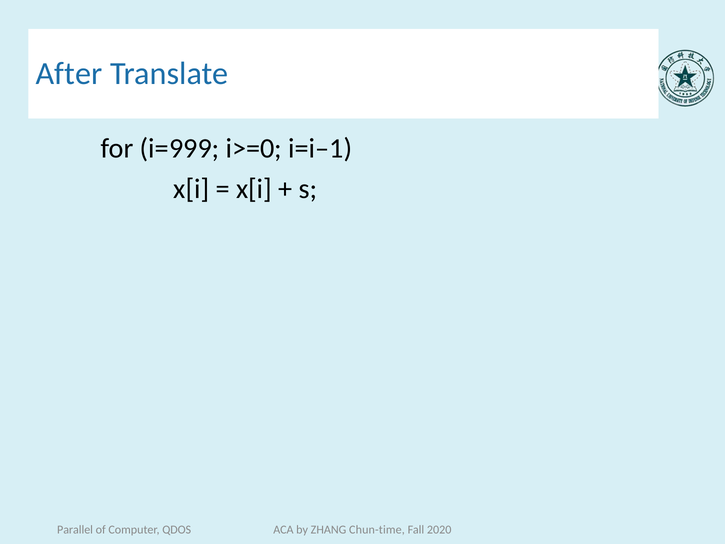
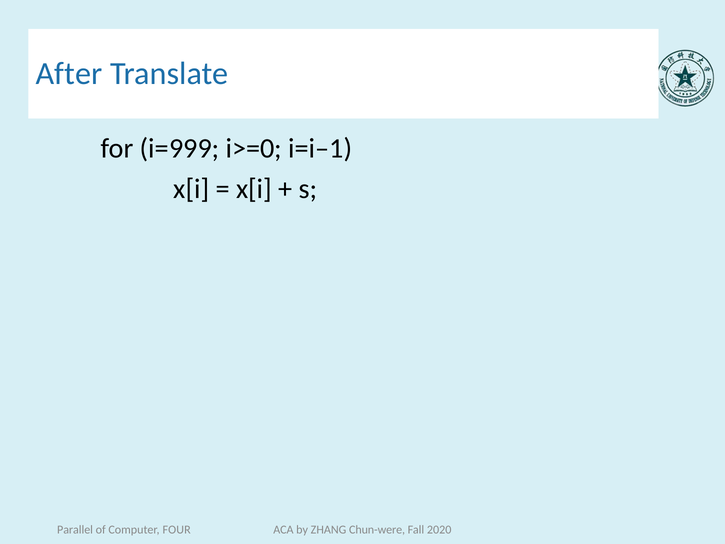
QDOS: QDOS -> FOUR
Chun-time: Chun-time -> Chun-were
